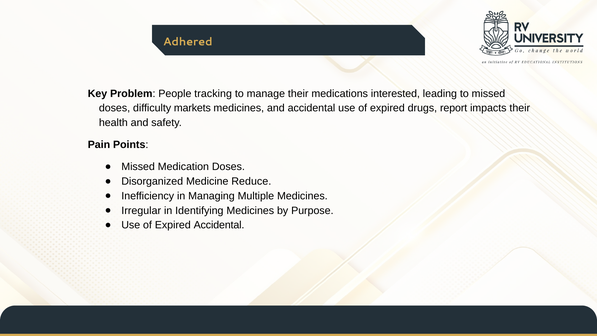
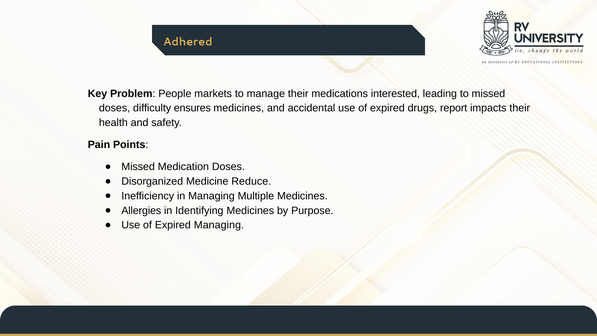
tracking: tracking -> markets
markets: markets -> ensures
Irregular: Irregular -> Allergies
Expired Accidental: Accidental -> Managing
